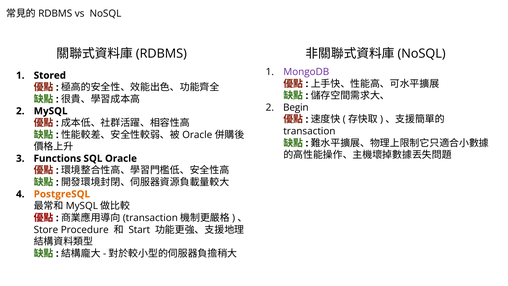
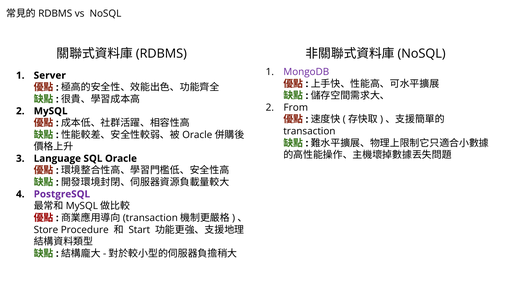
Stored: Stored -> Server
Begin: Begin -> From
Functions: Functions -> Language
PostgreSQL colour: orange -> purple
